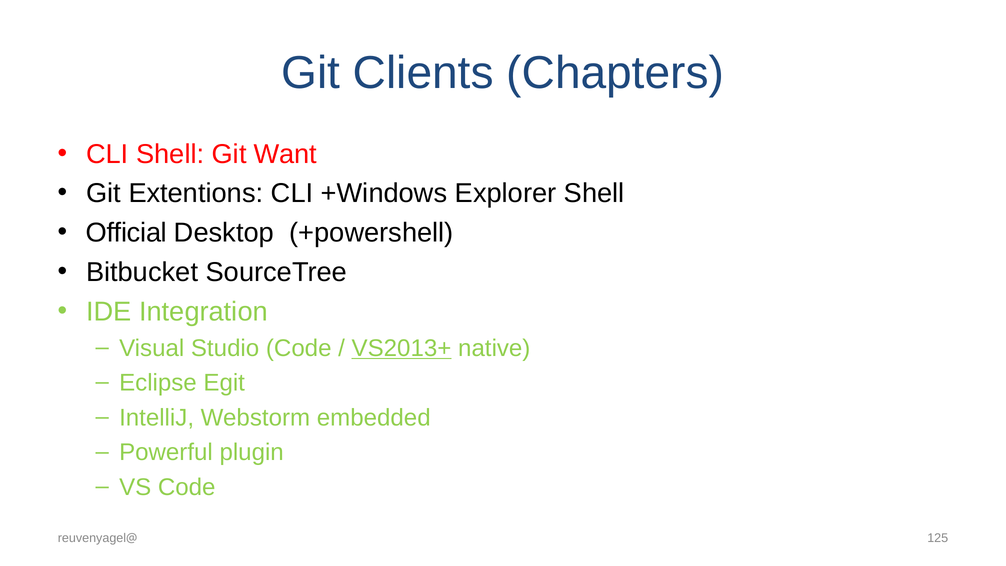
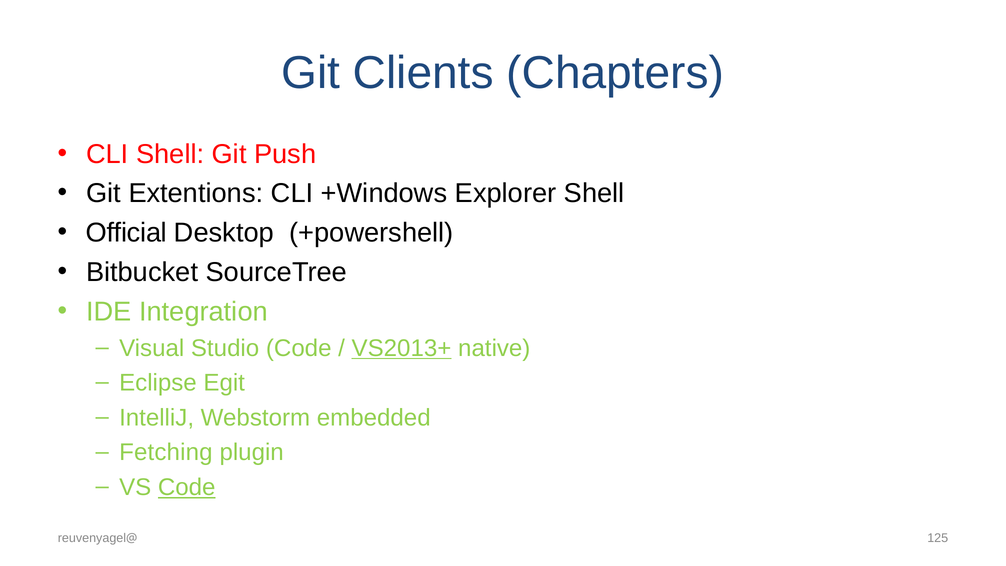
Want: Want -> Push
Powerful: Powerful -> Fetching
Code at (187, 487) underline: none -> present
